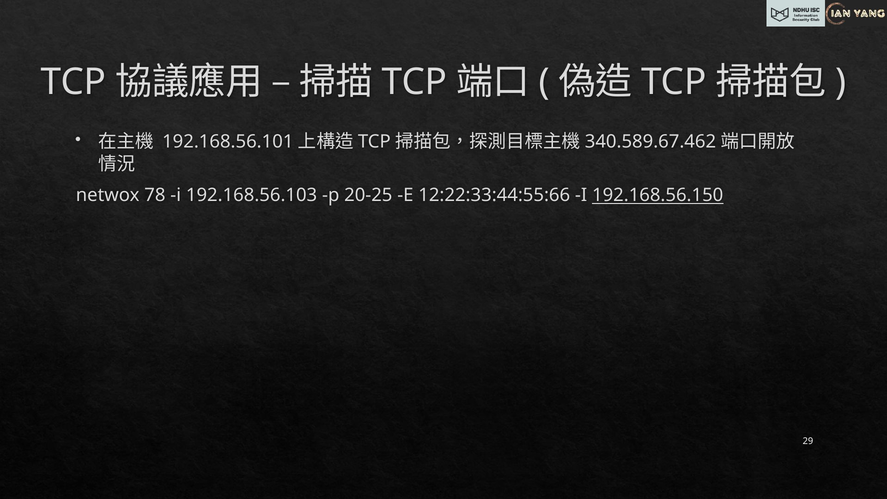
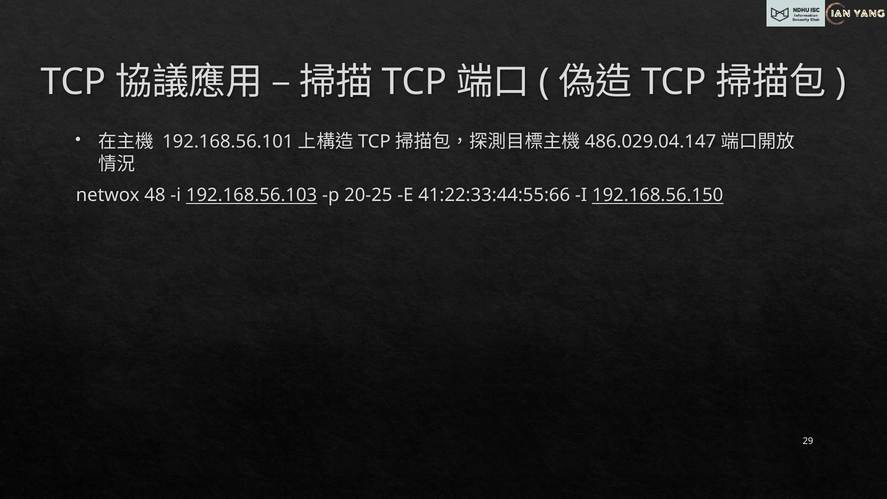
340.589.67.462: 340.589.67.462 -> 486.029.04.147
78: 78 -> 48
192.168.56.103 underline: none -> present
12:22:33:44:55:66: 12:22:33:44:55:66 -> 41:22:33:44:55:66
